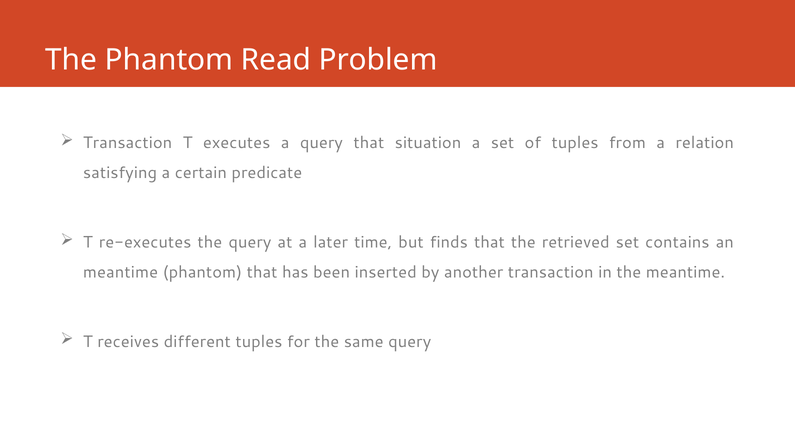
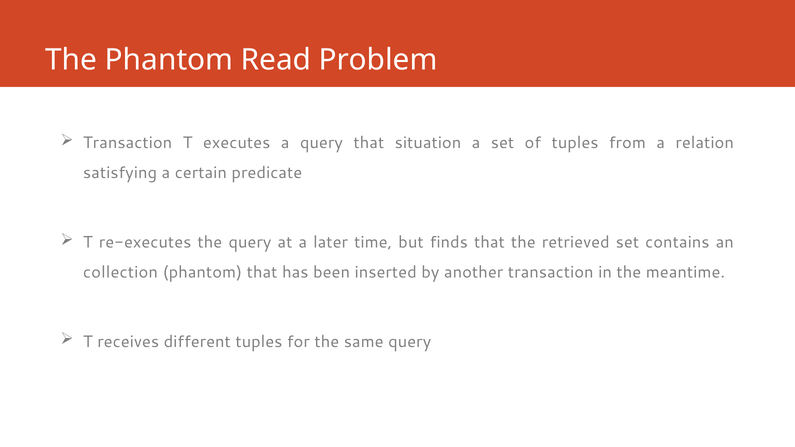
meantime at (121, 272): meantime -> collection
